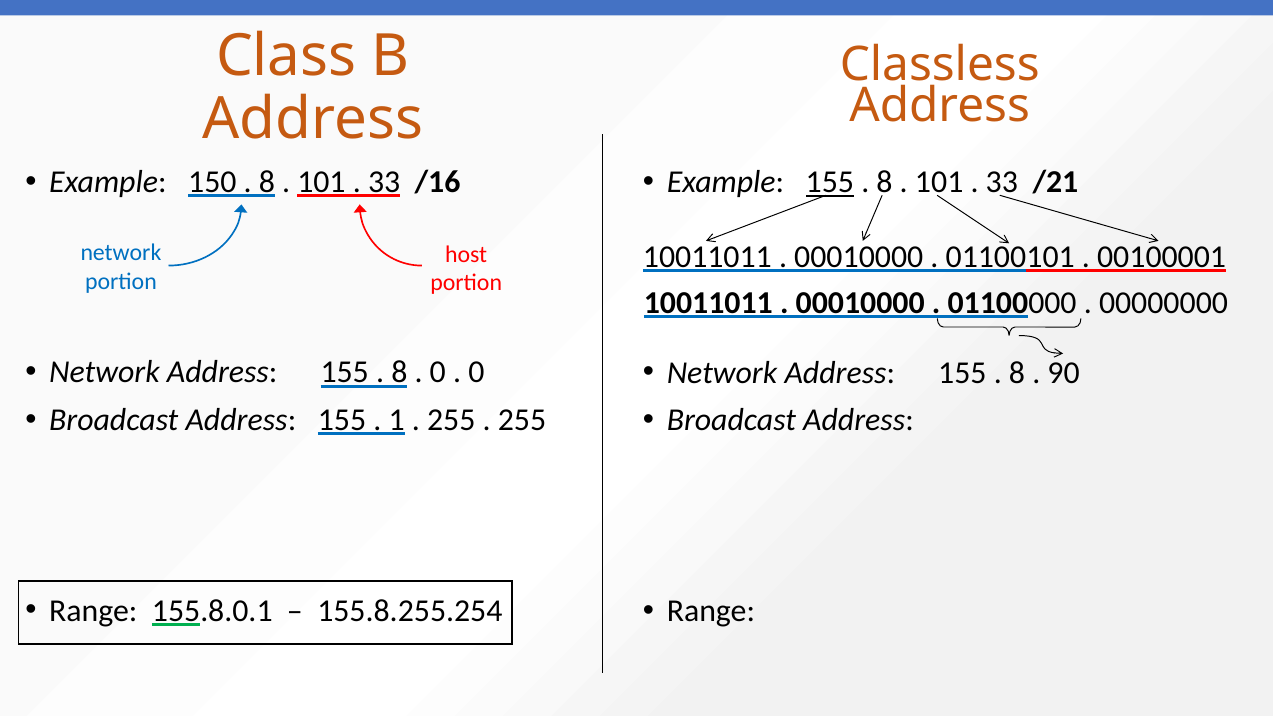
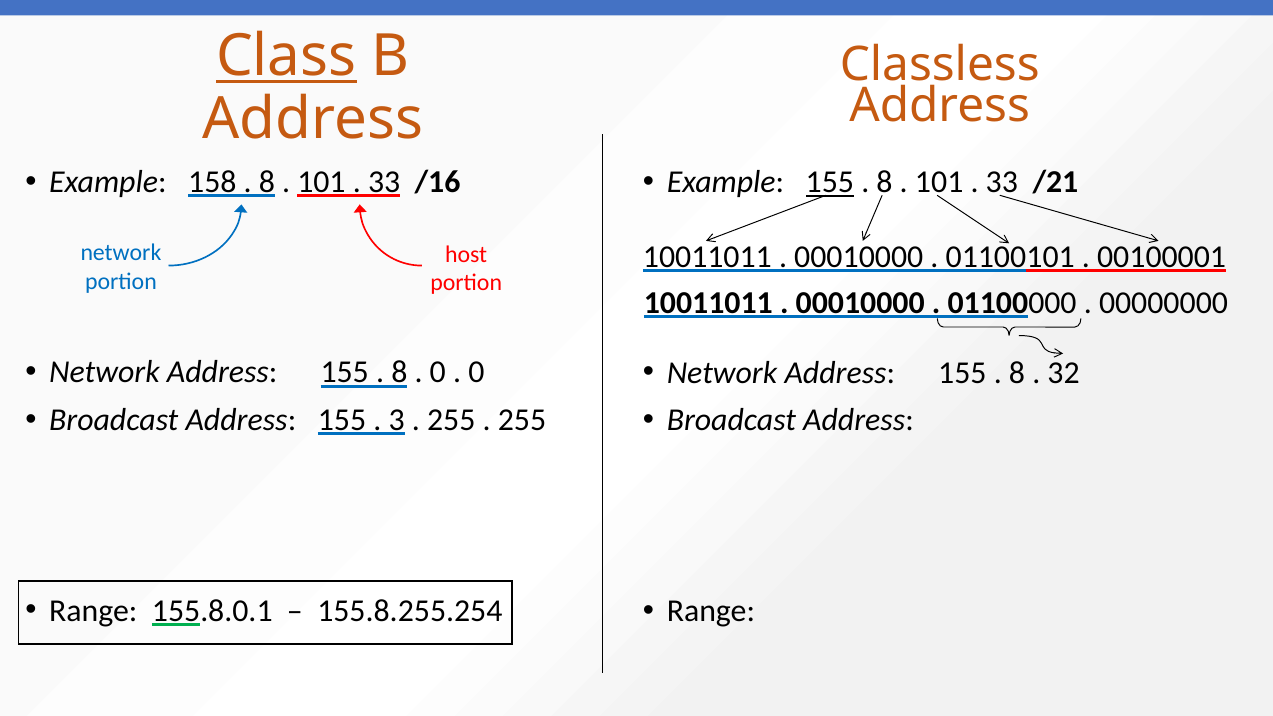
Class underline: none -> present
150: 150 -> 158
90: 90 -> 32
1: 1 -> 3
